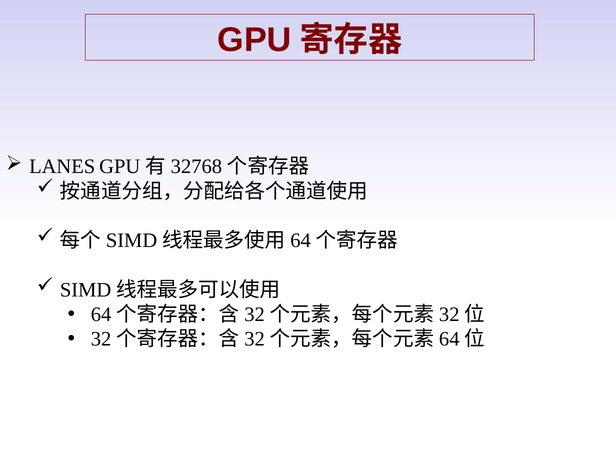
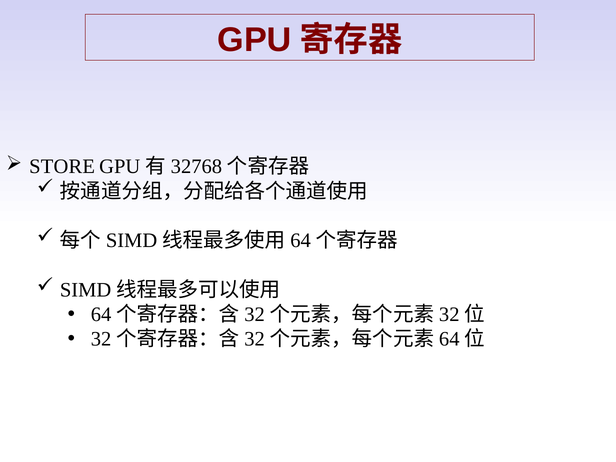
LANES: LANES -> STORE
